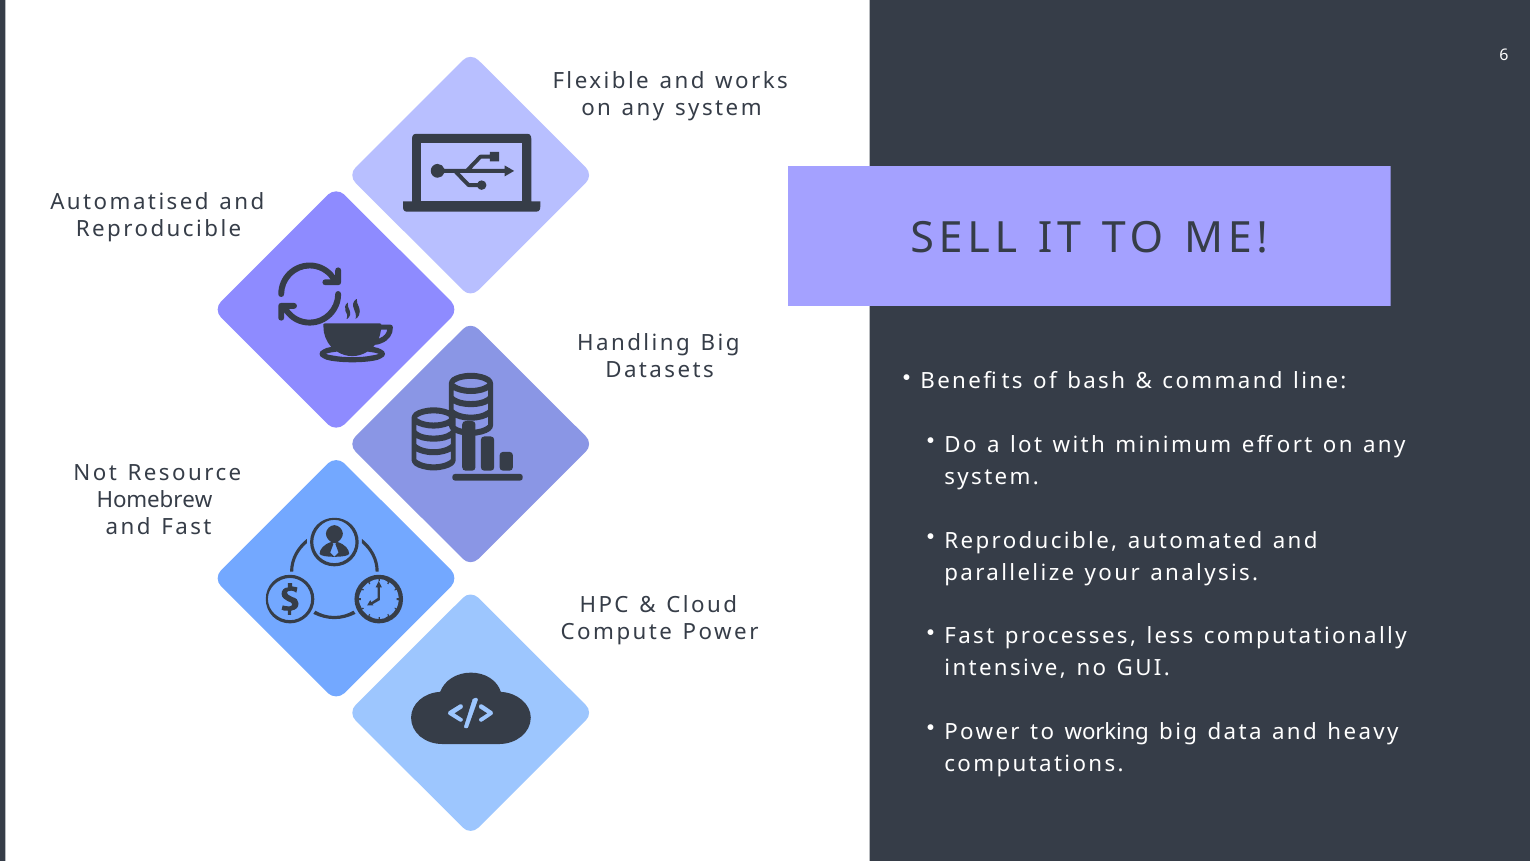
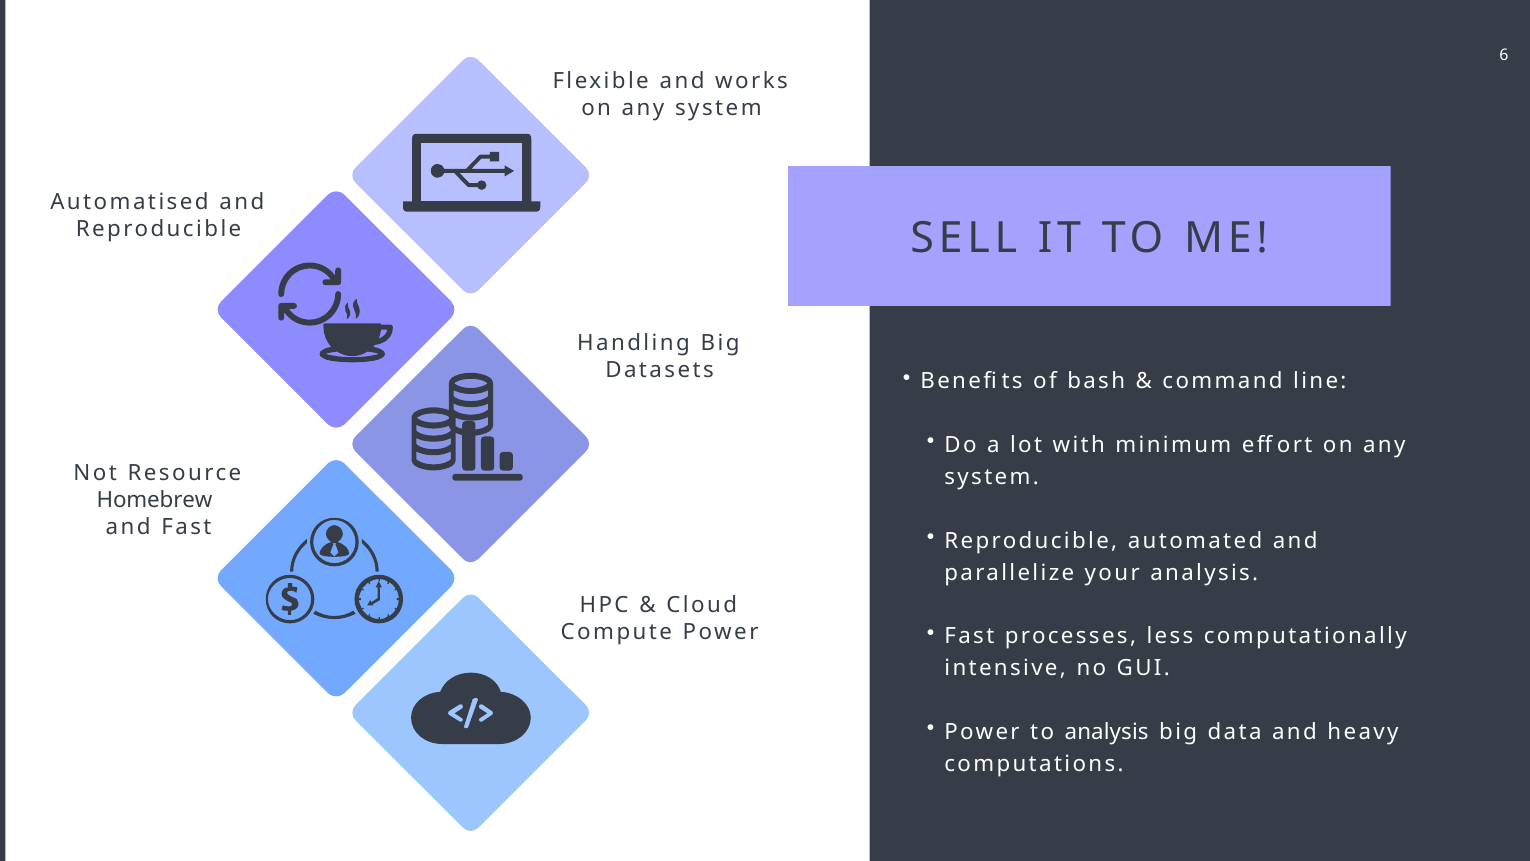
to working: working -> analysis
